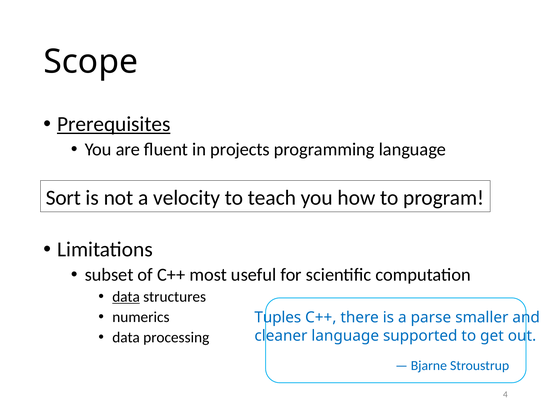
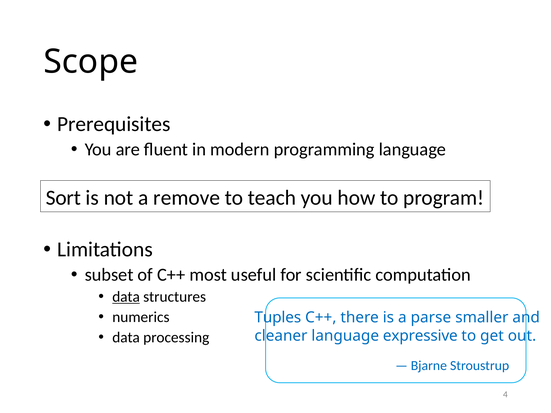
Prerequisites underline: present -> none
projects: projects -> modern
velocity: velocity -> remove
supported: supported -> expressive
